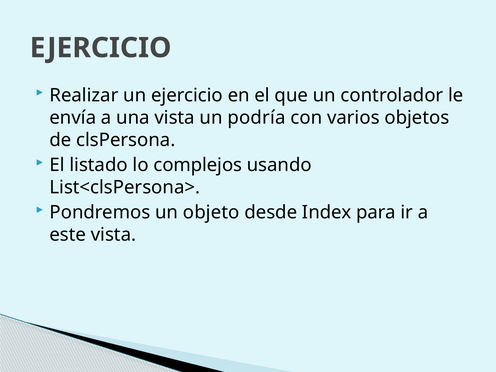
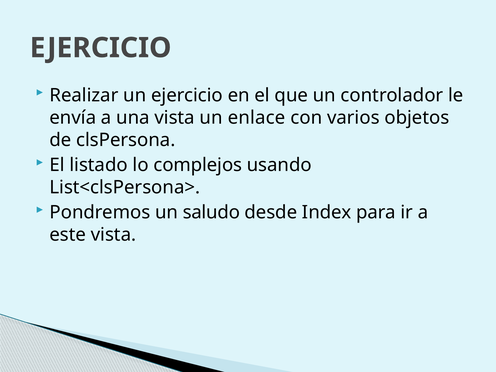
podría: podría -> enlace
objeto: objeto -> saludo
